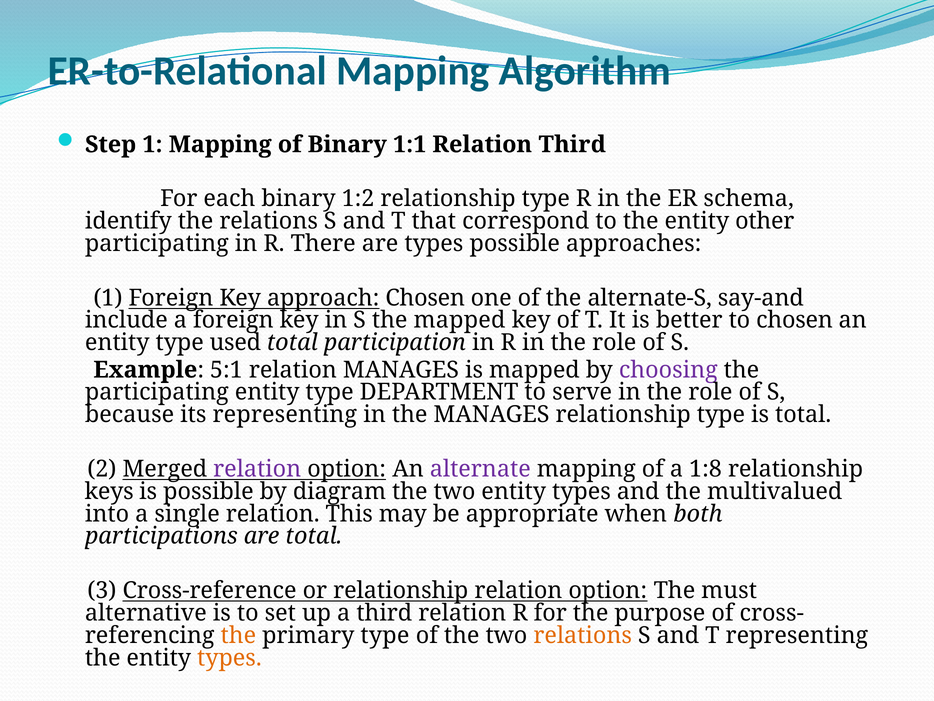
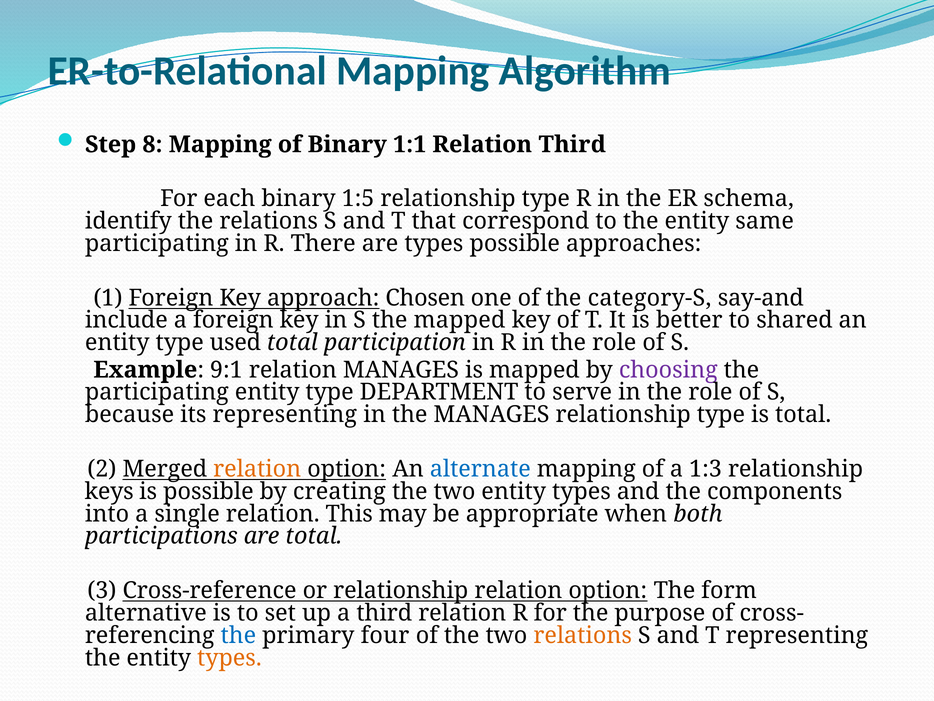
Step 1: 1 -> 8
1:2: 1:2 -> 1:5
other: other -> same
alternate-S: alternate-S -> category-S
to chosen: chosen -> shared
5:1: 5:1 -> 9:1
relation at (257, 469) colour: purple -> orange
alternate colour: purple -> blue
1:8: 1:8 -> 1:3
diagram: diagram -> creating
multivalued: multivalued -> components
must: must -> form
the at (238, 635) colour: orange -> blue
primary type: type -> four
